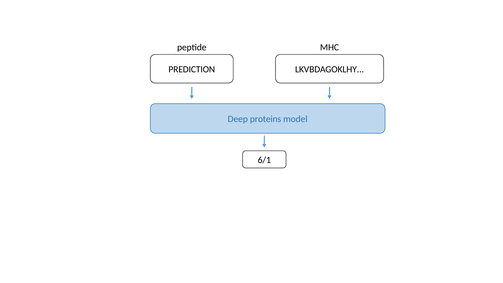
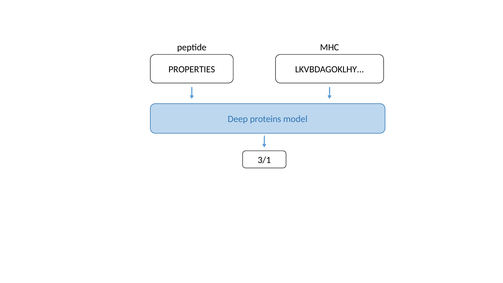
PREDICTION: PREDICTION -> PROPERTIES
6/1: 6/1 -> 3/1
